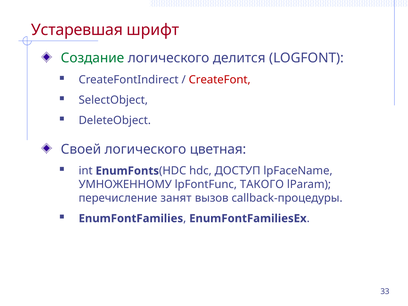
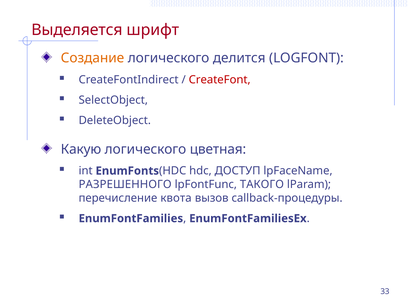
Устаревшая: Устаревшая -> Выделяется
Создание colour: green -> orange
Своей: Своей -> Какую
УМНОЖЕННОМУ: УМНОЖЕННОМУ -> РАЗРЕШЕННОГО
занят: занят -> квота
